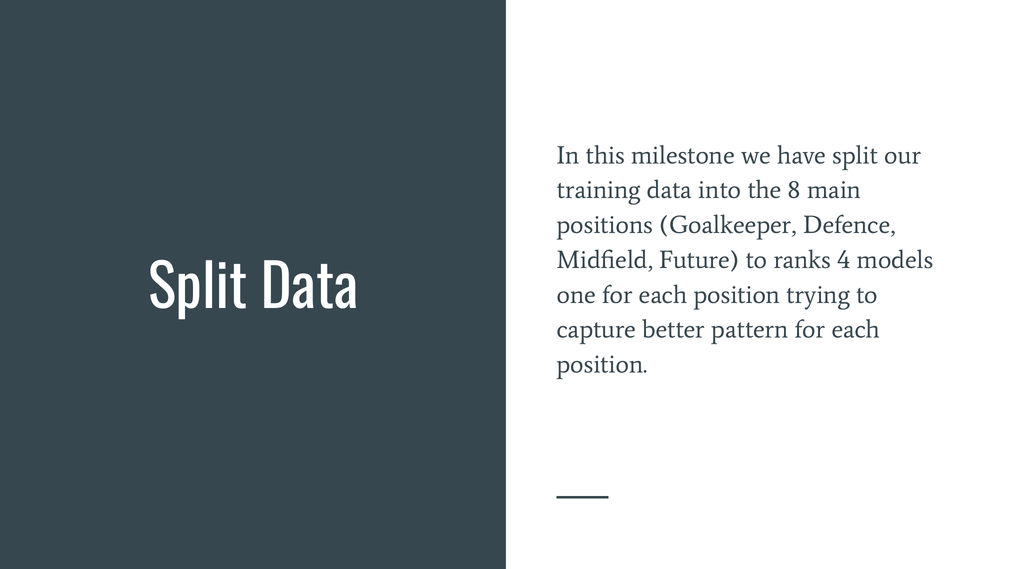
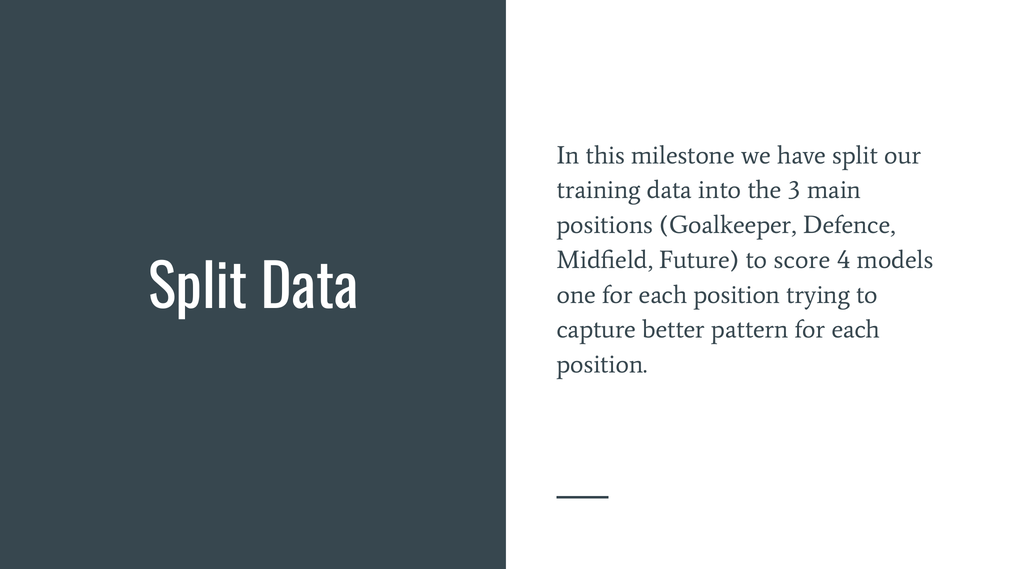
8: 8 -> 3
ranks: ranks -> score
